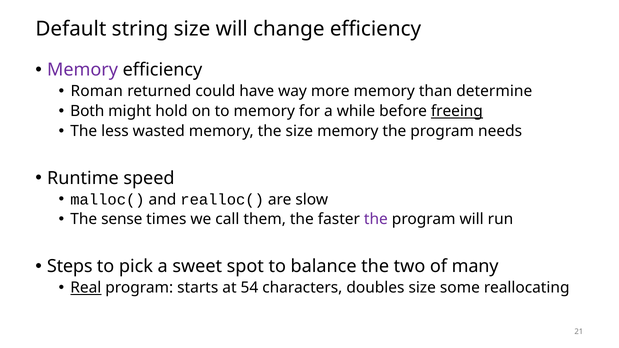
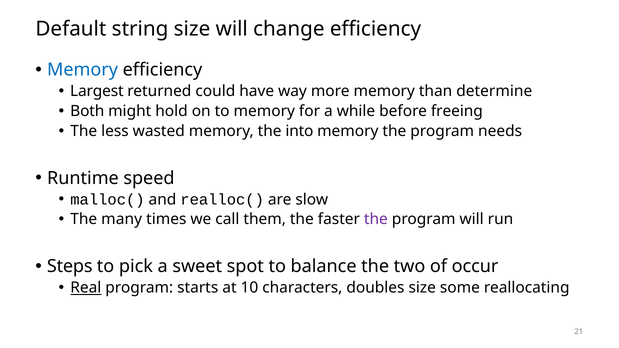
Memory at (83, 70) colour: purple -> blue
Roman: Roman -> Largest
freeing underline: present -> none
the size: size -> into
sense: sense -> many
many: many -> occur
54: 54 -> 10
